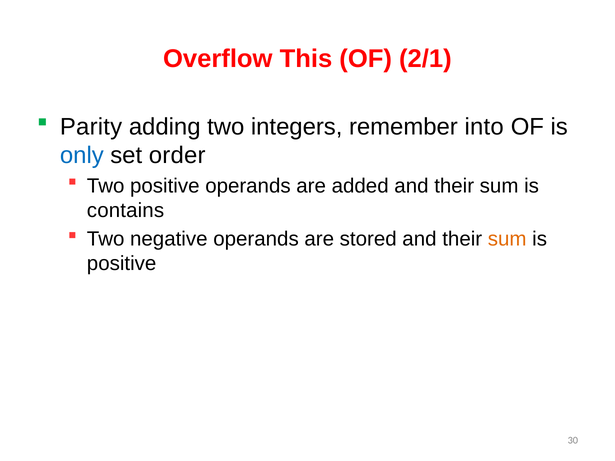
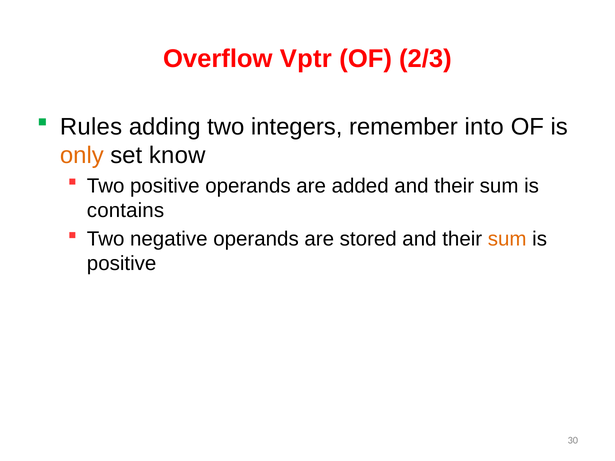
This: This -> Vptr
2/1: 2/1 -> 2/3
Parity: Parity -> Rules
only colour: blue -> orange
order: order -> know
